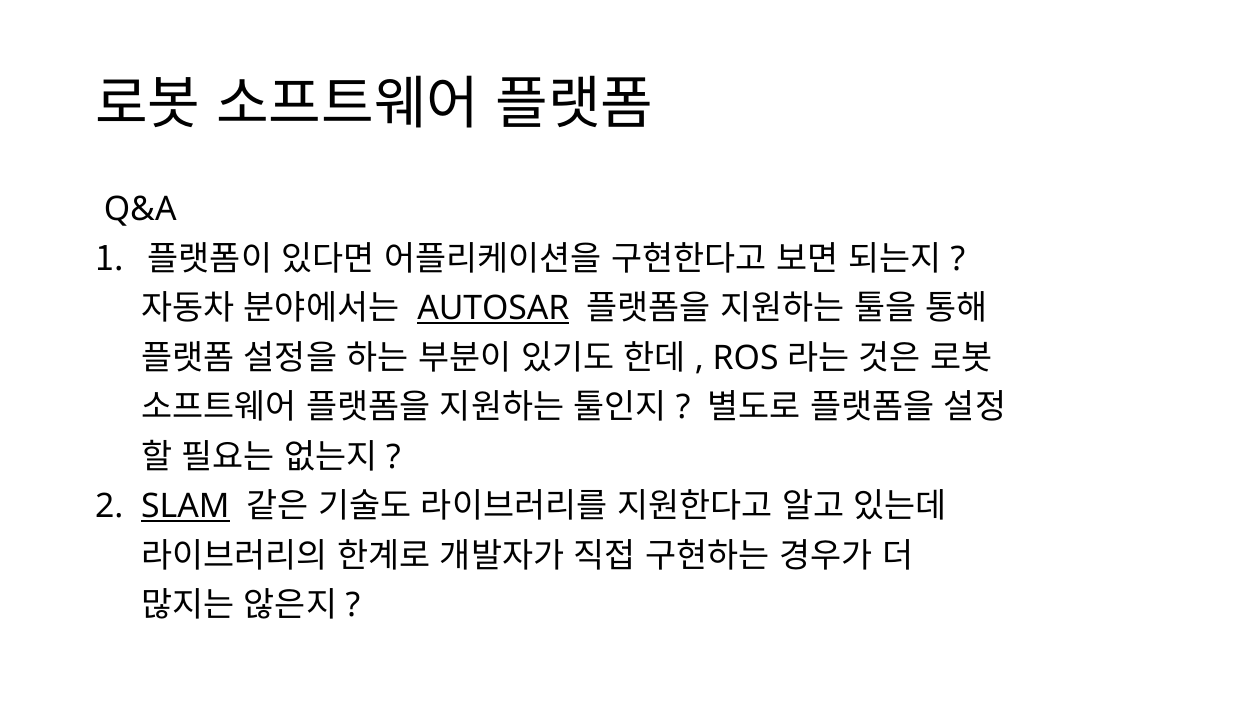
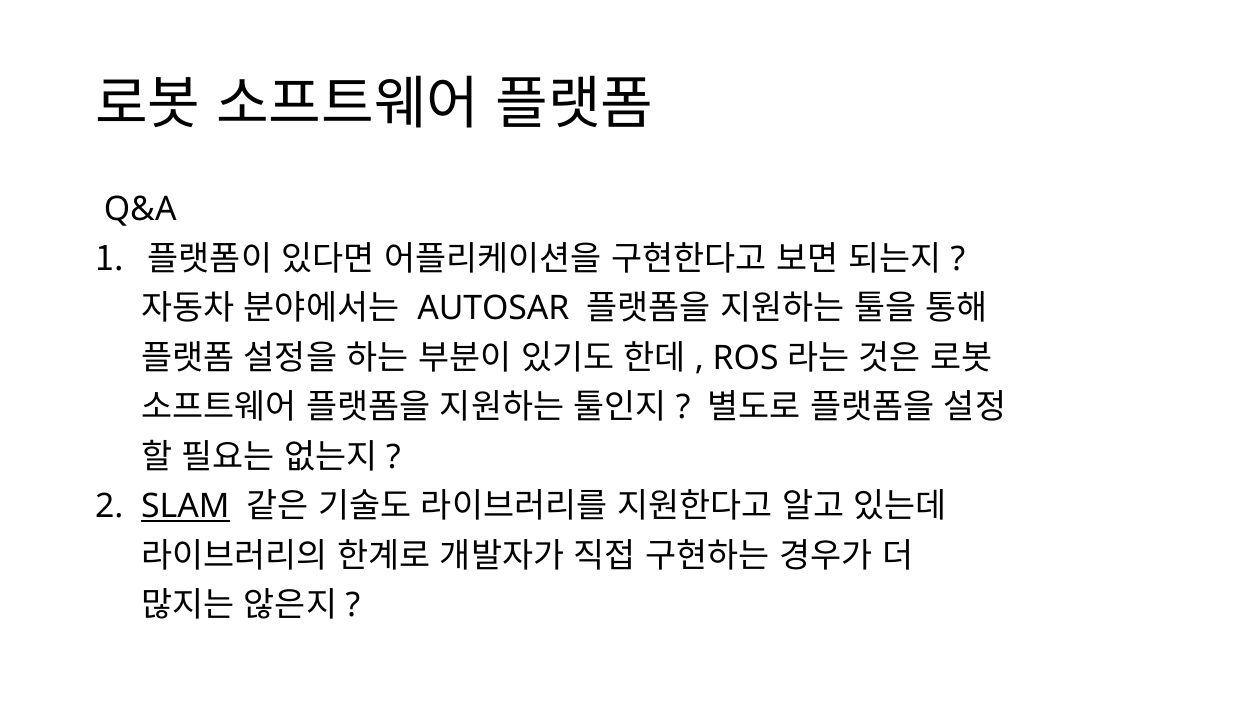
AUTOSAR underline: present -> none
